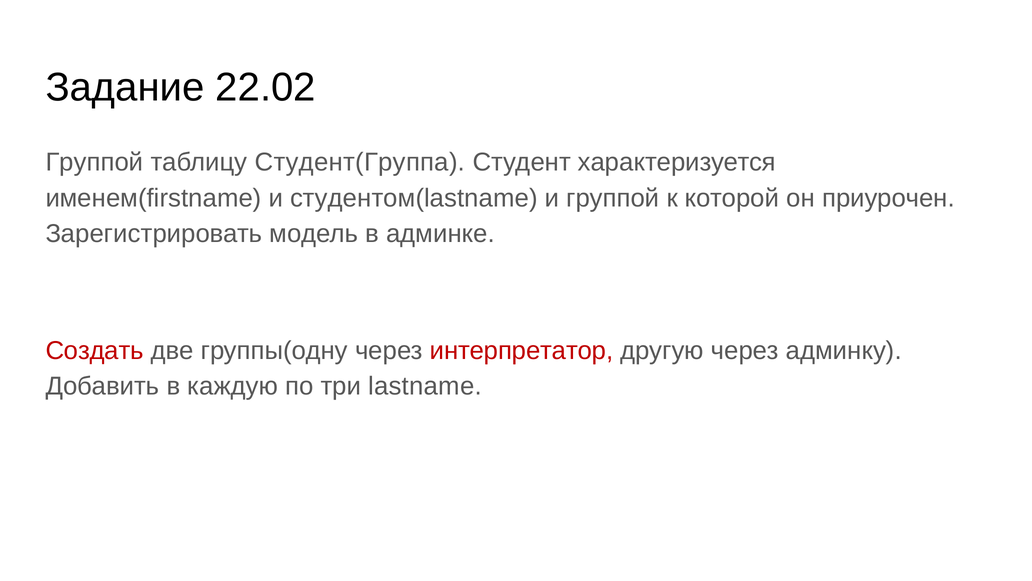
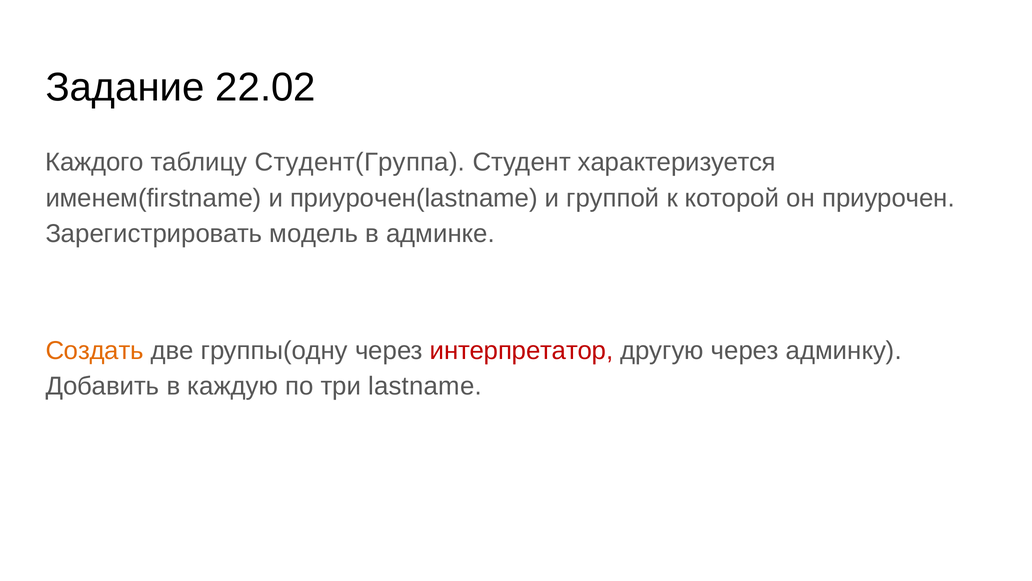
Группой at (94, 162): Группой -> Каждого
студентом(lastname: студентом(lastname -> приурочен(lastname
Создать colour: red -> orange
